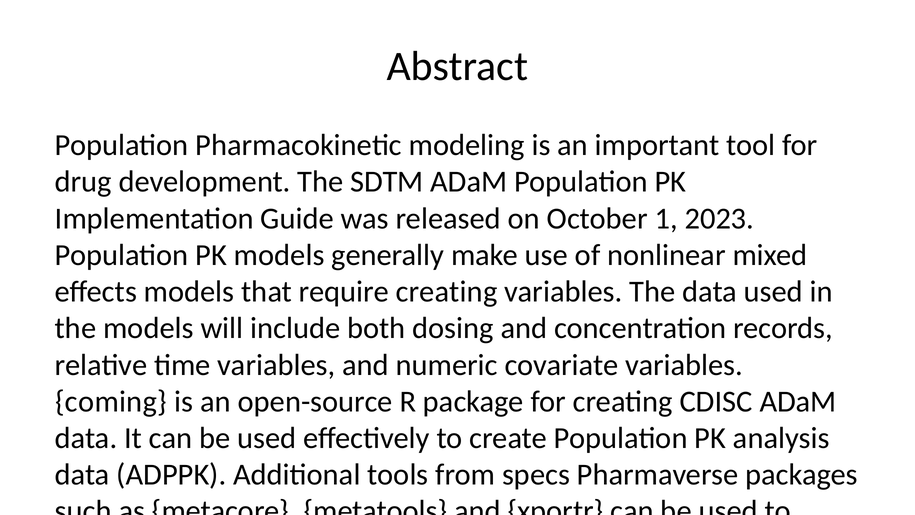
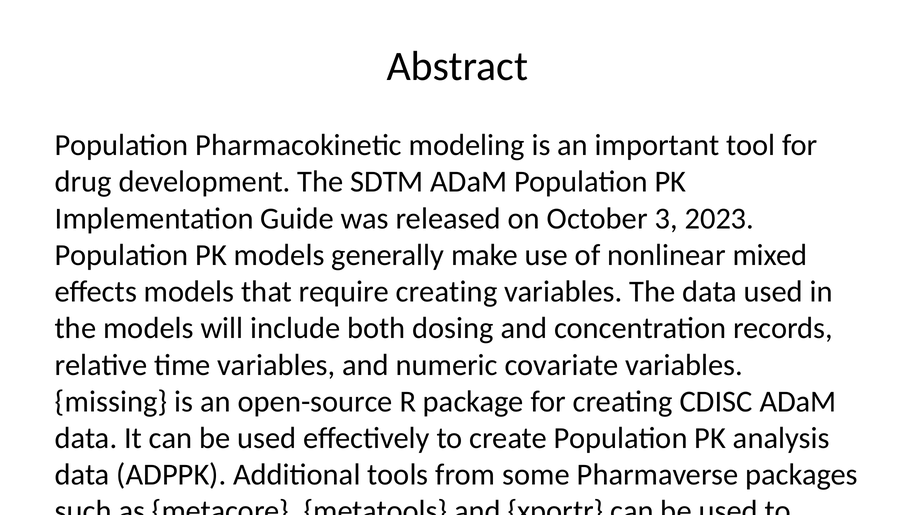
1: 1 -> 3
coming: coming -> missing
from specs: specs -> some
